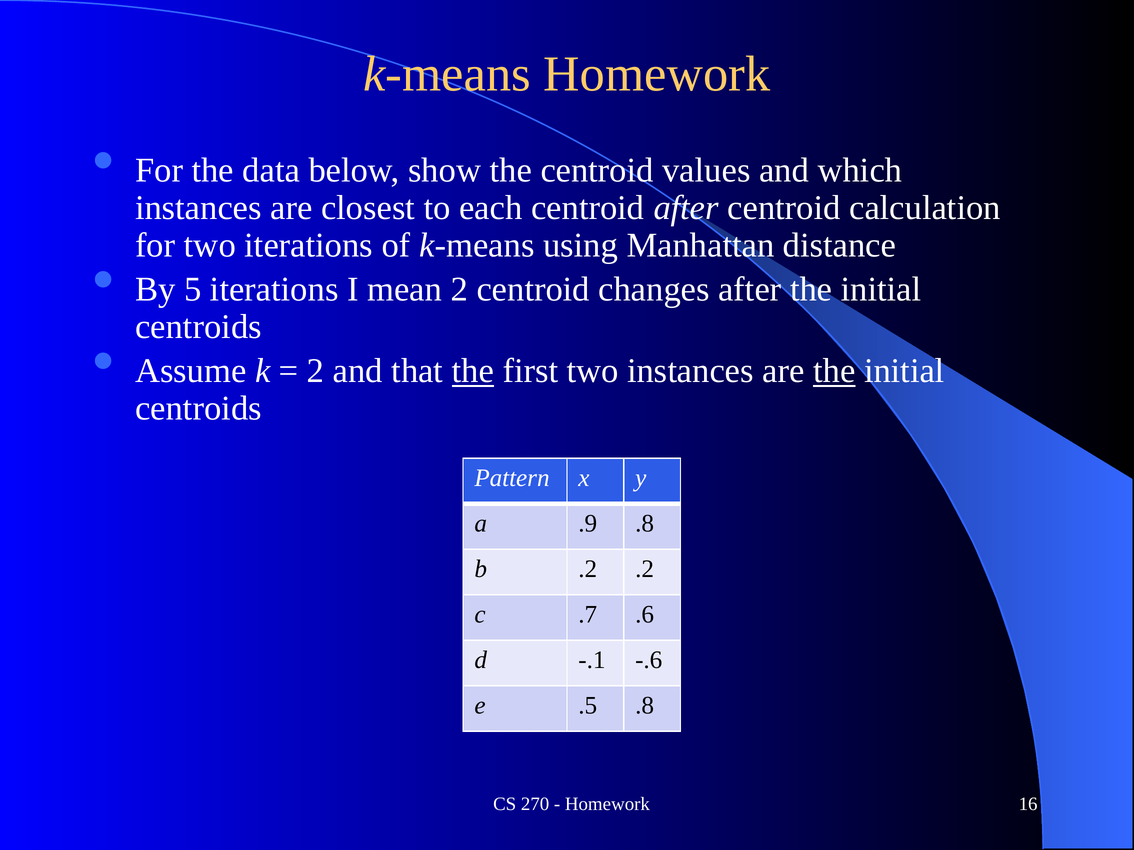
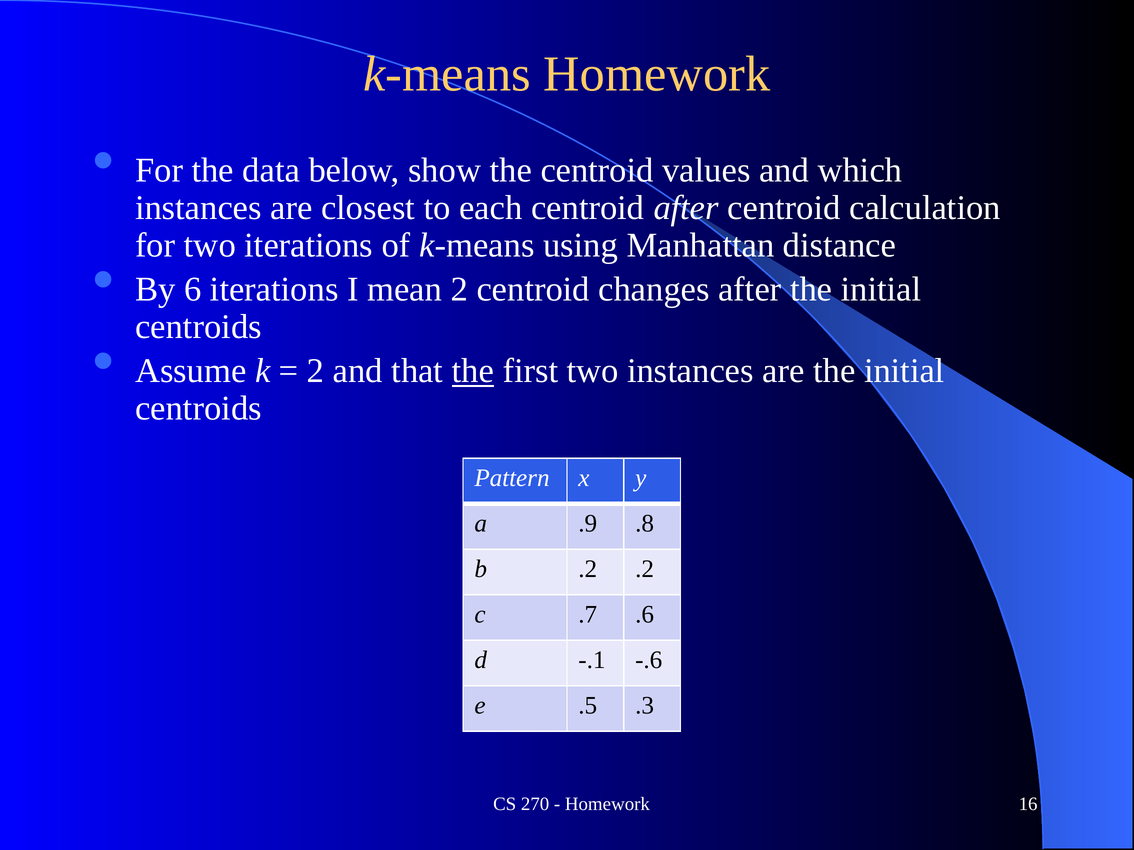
5: 5 -> 6
the at (834, 371) underline: present -> none
.5 .8: .8 -> .3
